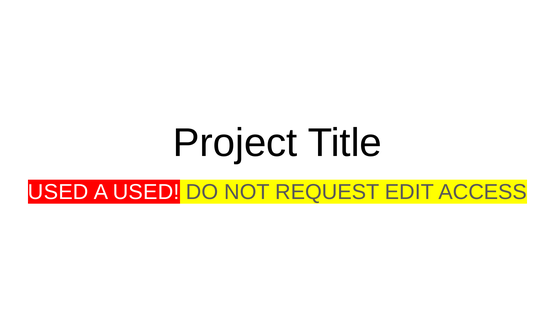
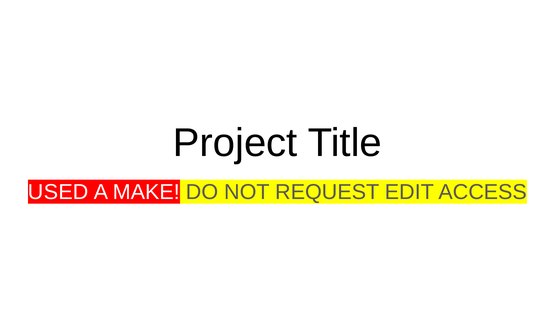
A USED: USED -> MAKE
